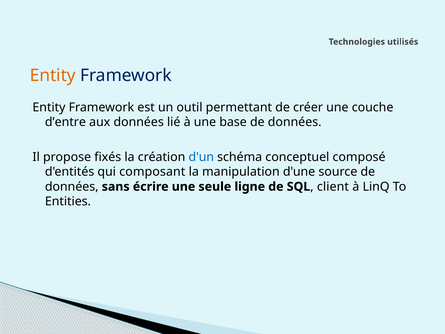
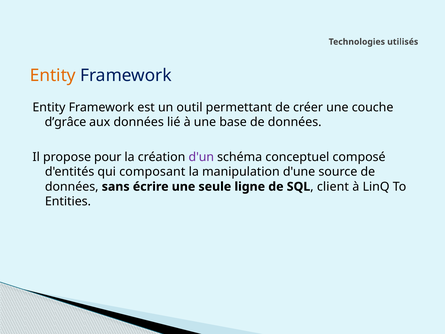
d’entre: d’entre -> d’grâce
fixés: fixés -> pour
d'un colour: blue -> purple
